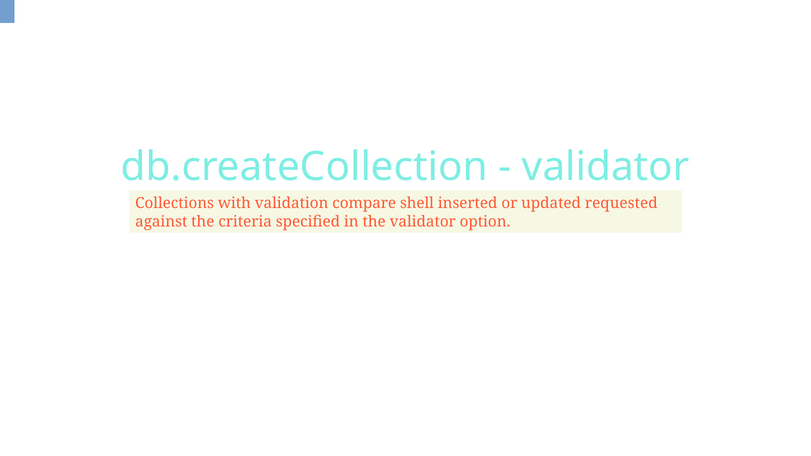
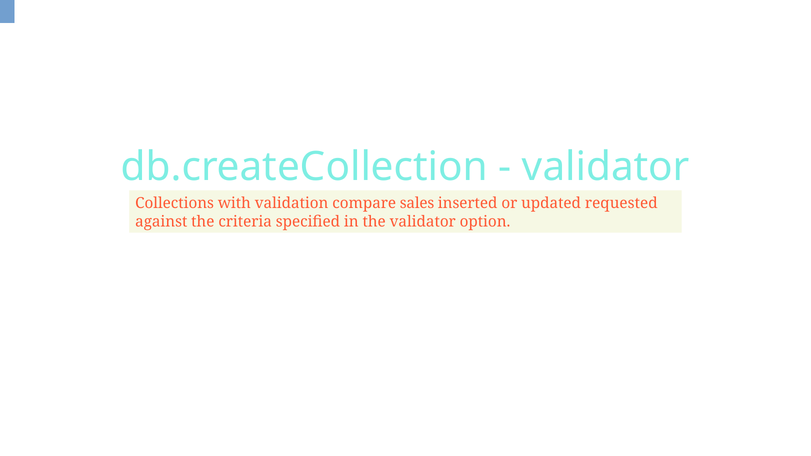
shell: shell -> sales
